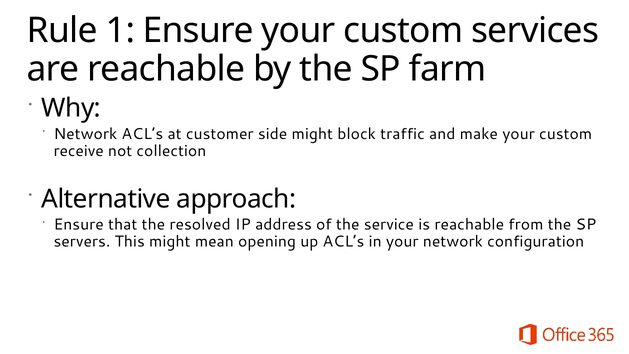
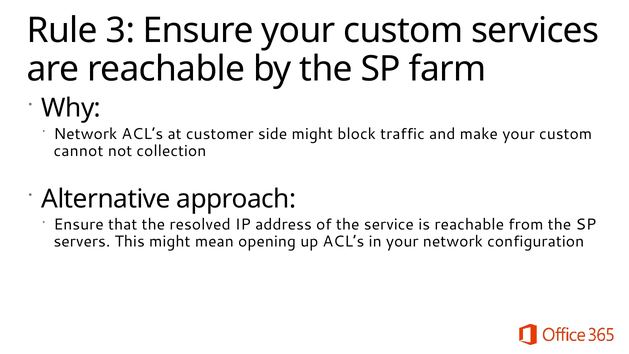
1: 1 -> 3
receive: receive -> cannot
